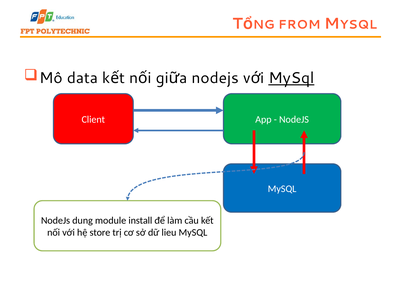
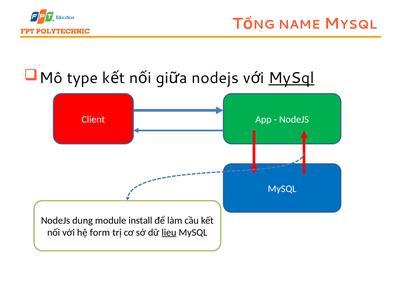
FROM: FROM -> NAME
data: data -> type
store: store -> form
lieu underline: none -> present
